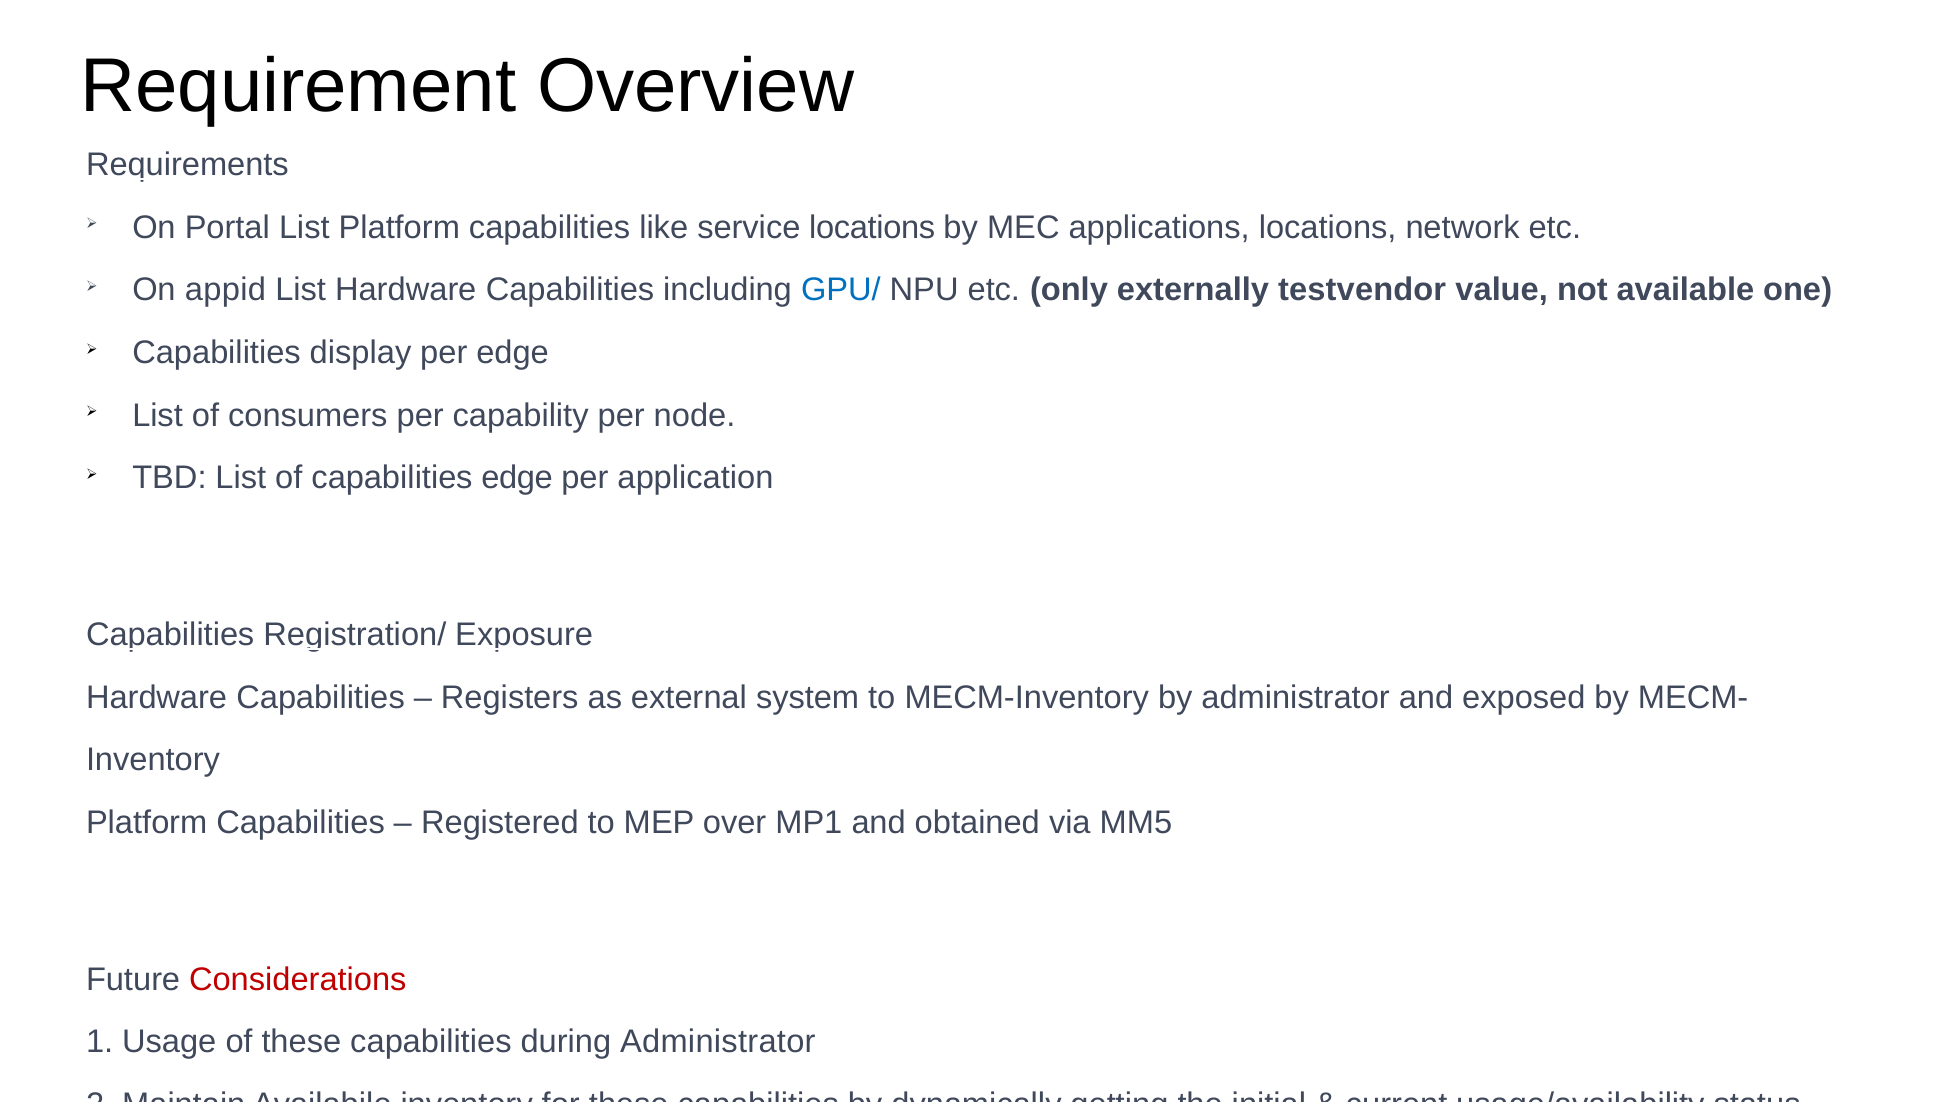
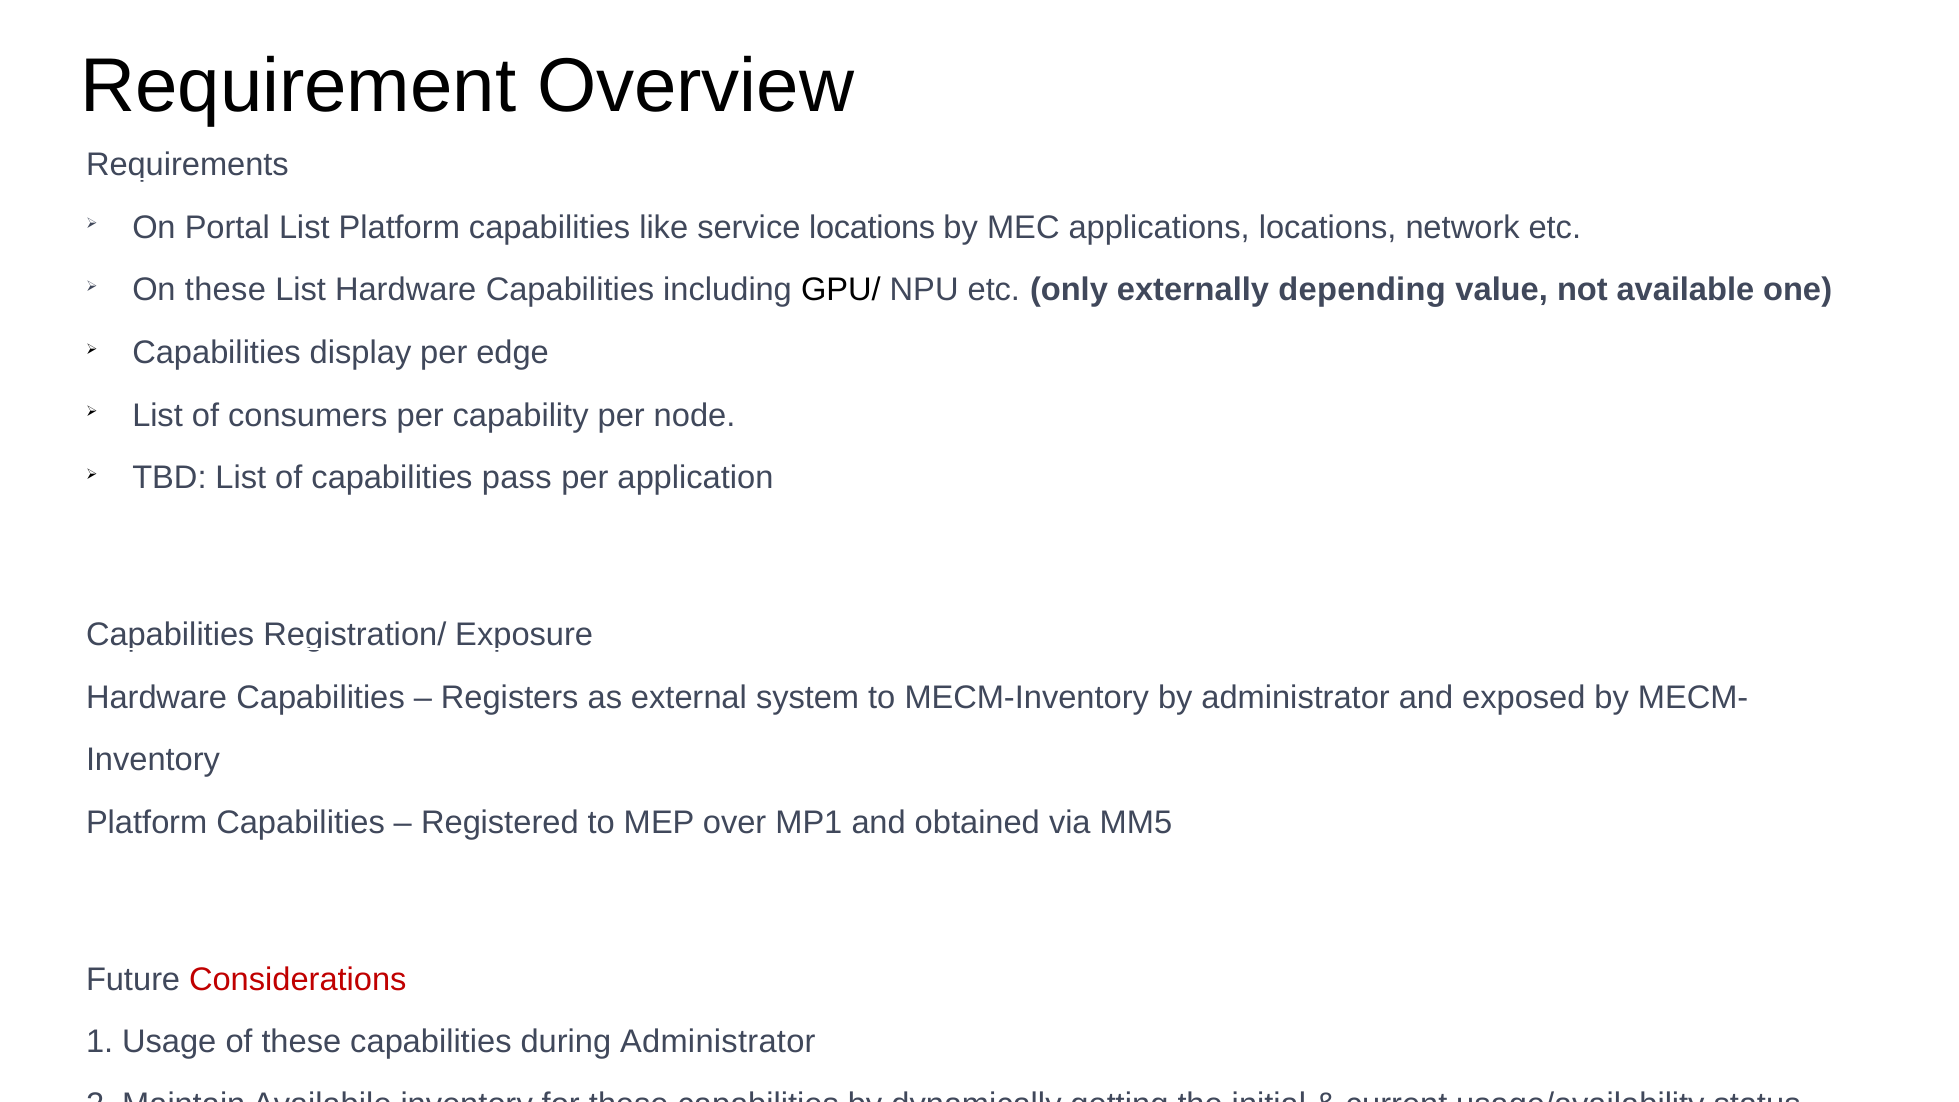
On appid: appid -> these
GPU/ colour: blue -> black
testvendor: testvendor -> depending
capabilities edge: edge -> pass
